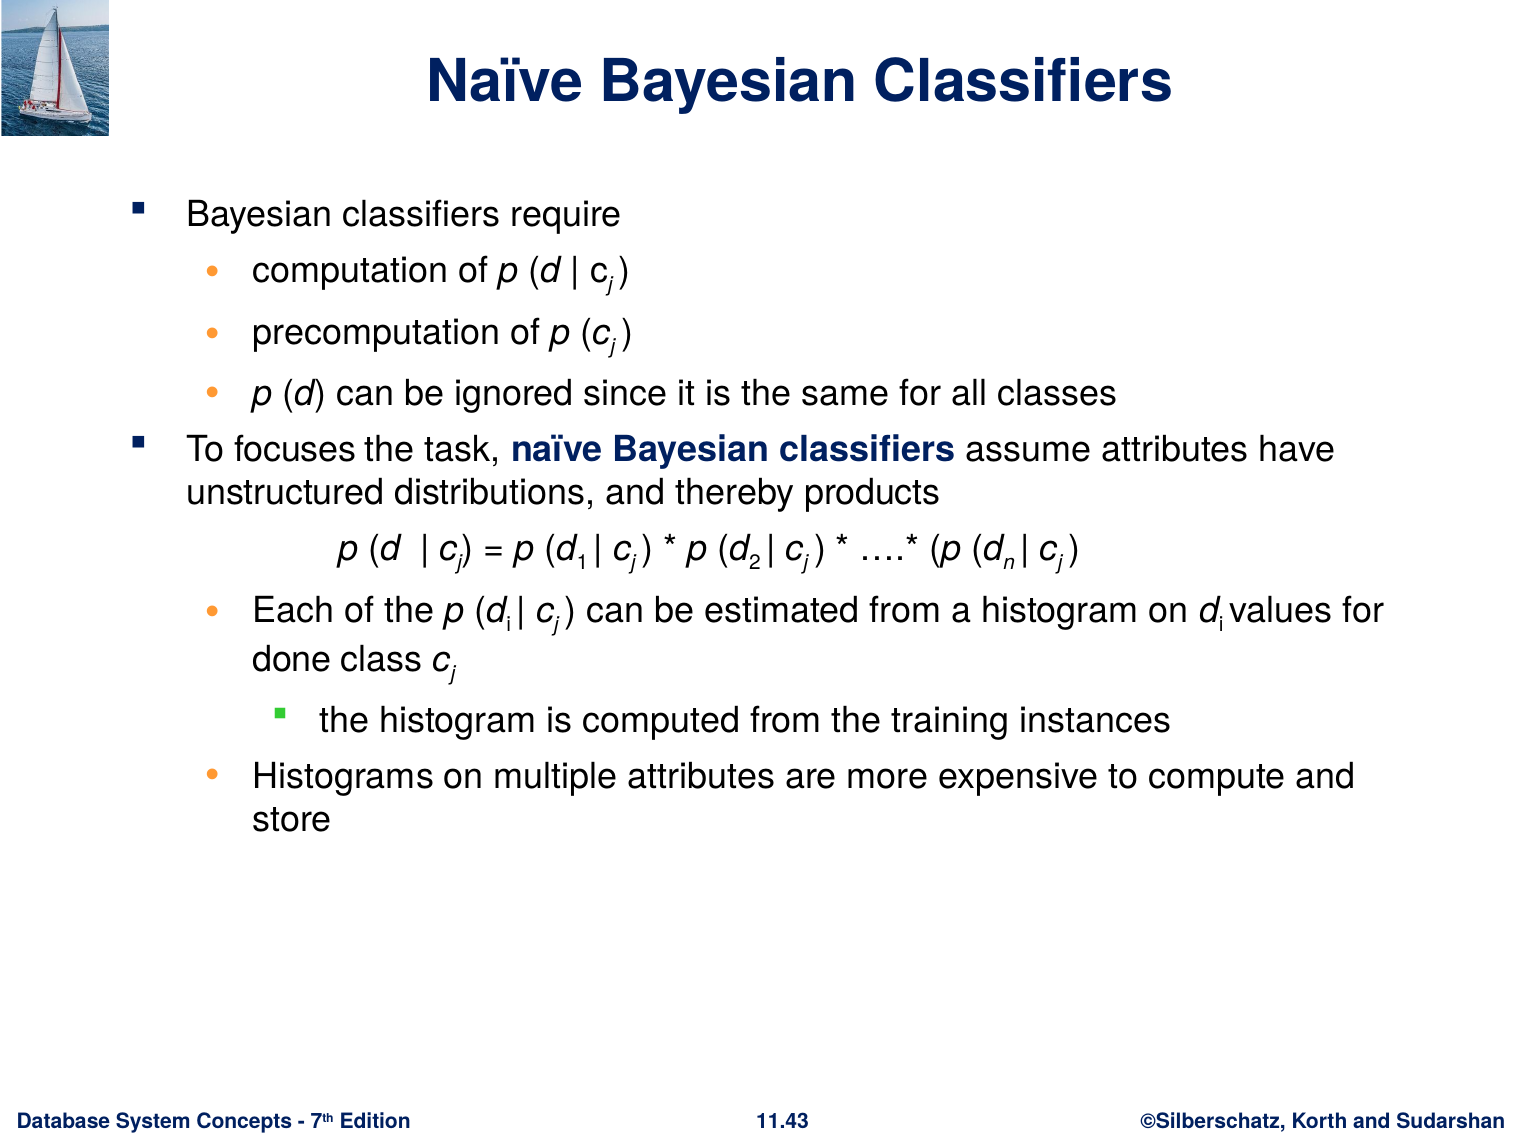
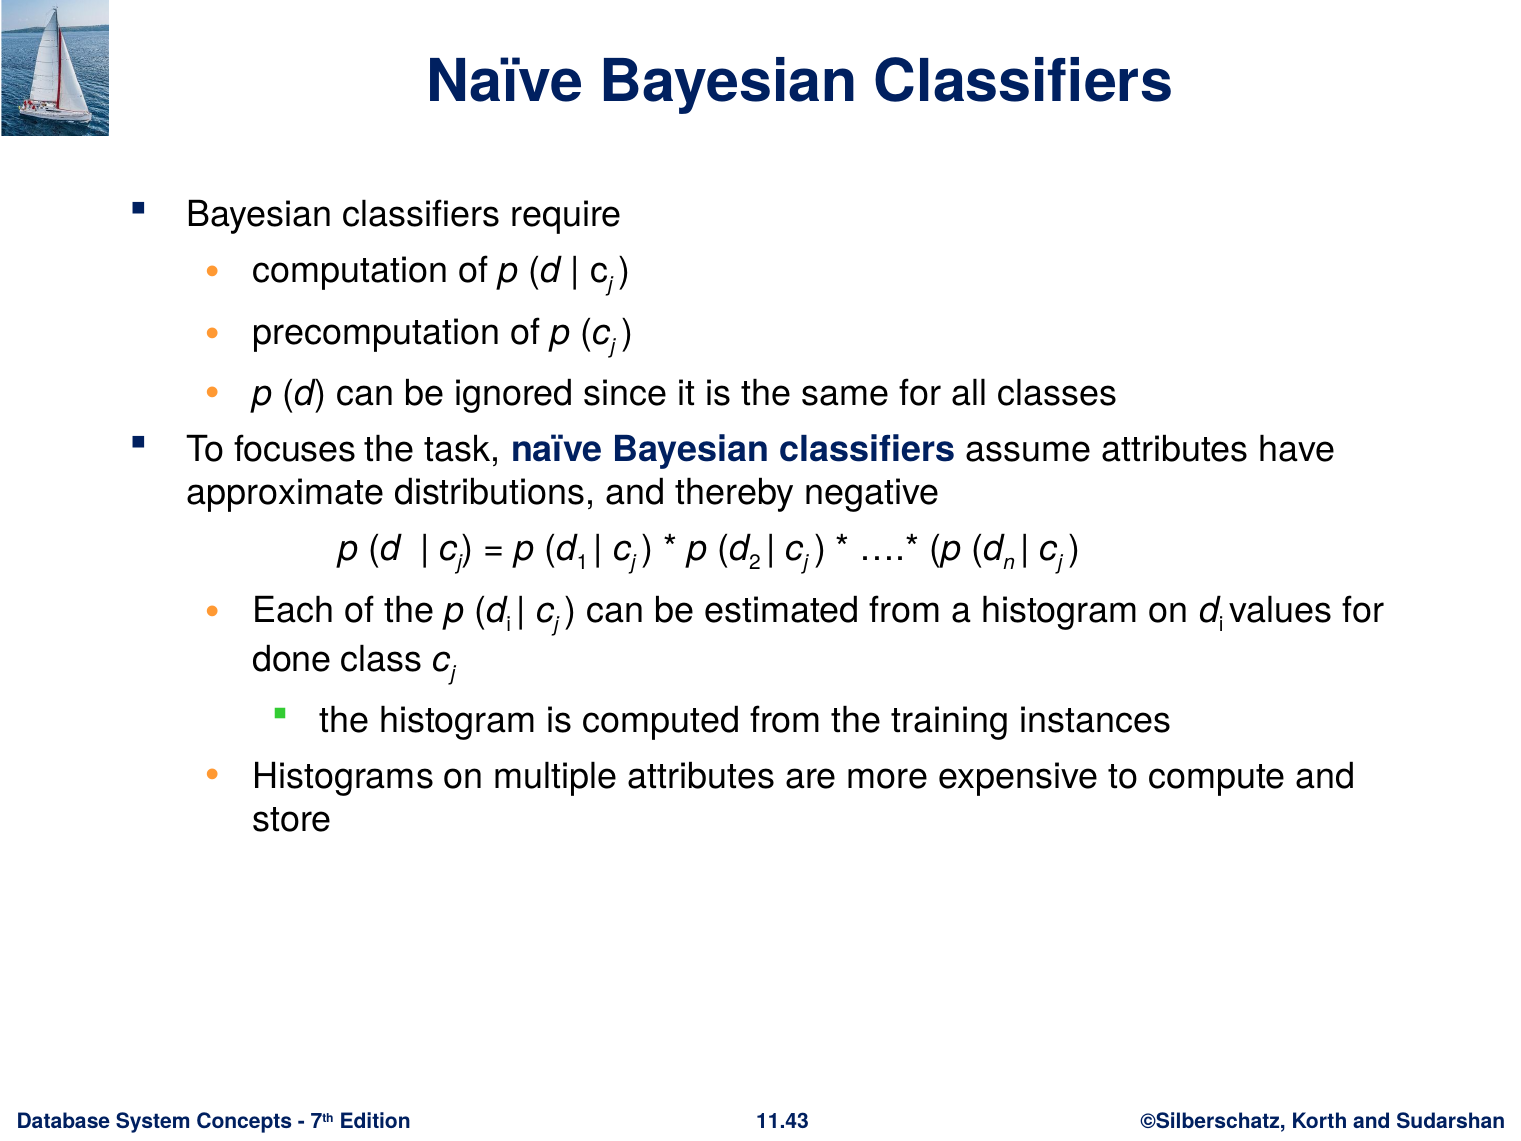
unstructured: unstructured -> approximate
products: products -> negative
